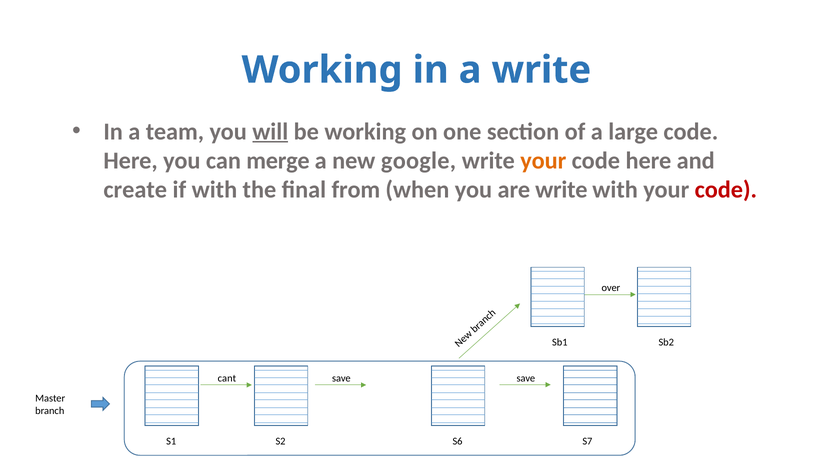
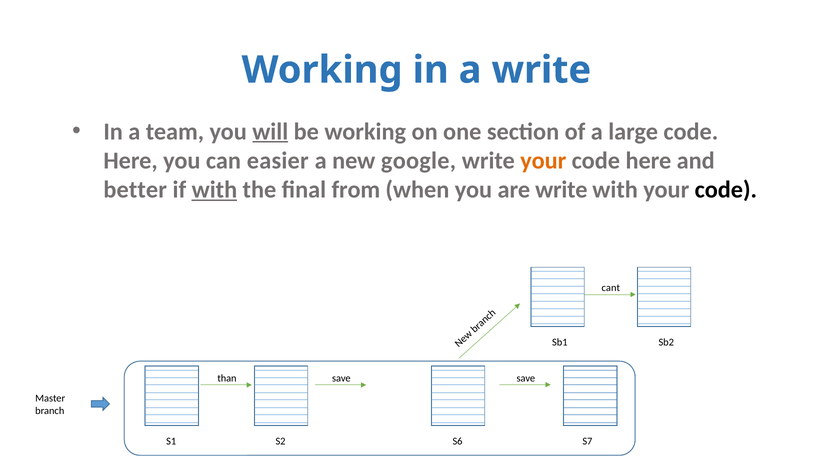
merge: merge -> easier
create: create -> better
with at (214, 190) underline: none -> present
code at (726, 190) colour: red -> black
over: over -> cant
cant: cant -> than
